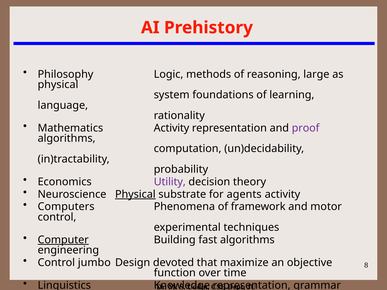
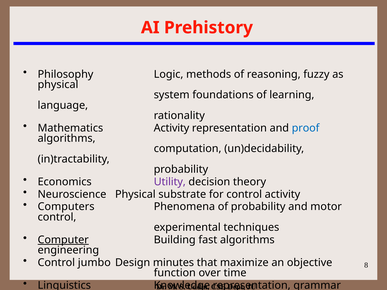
large: large -> fuzzy
proof colour: purple -> blue
Physical at (135, 194) underline: present -> none
for agents: agents -> control
of framework: framework -> probability
devoted: devoted -> minutes
